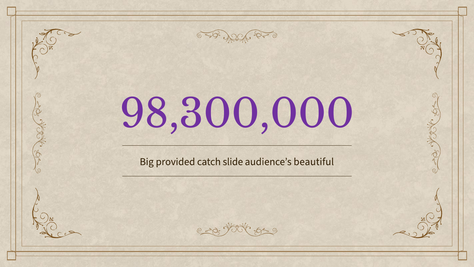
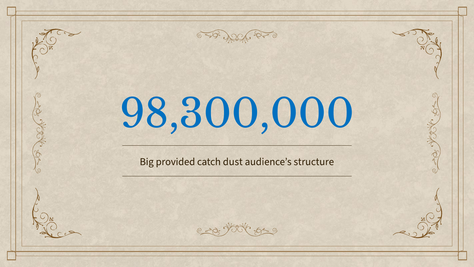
98,300,000 colour: purple -> blue
slide: slide -> dust
beautiful: beautiful -> structure
